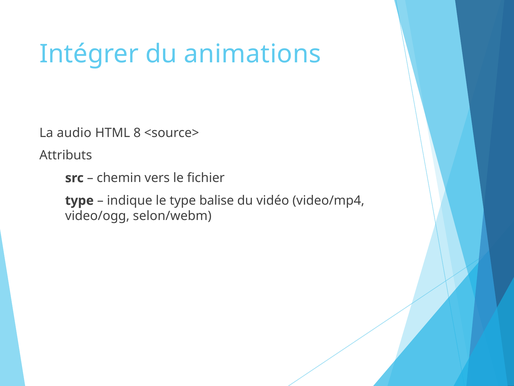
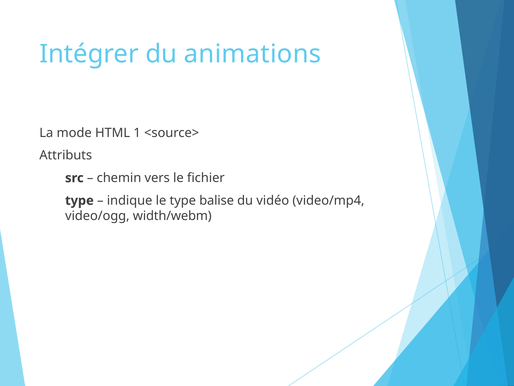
audio: audio -> mode
8: 8 -> 1
selon/webm: selon/webm -> width/webm
